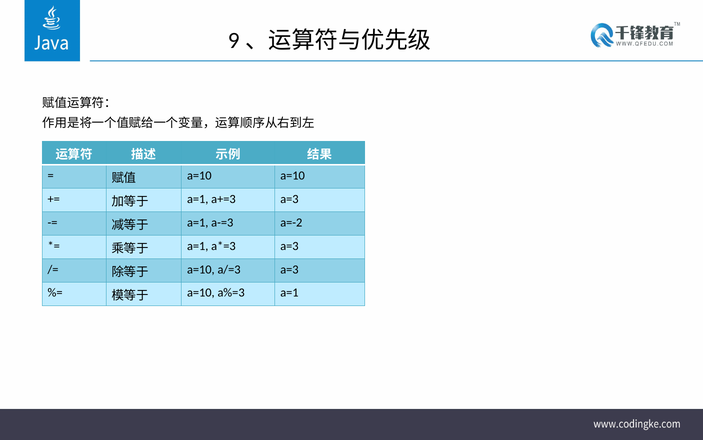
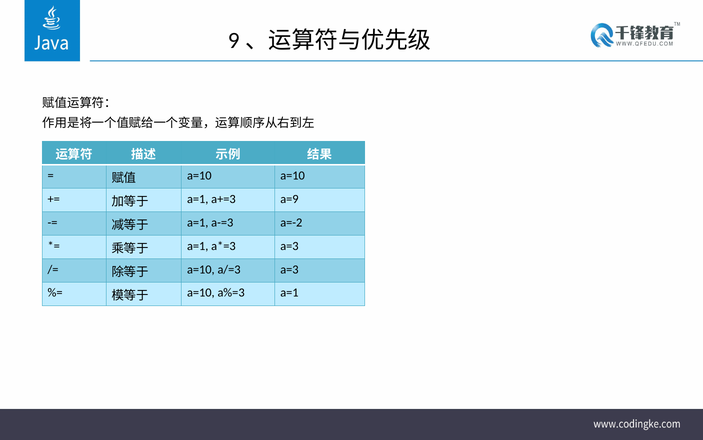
a+=3 a=3: a=3 -> a=9
